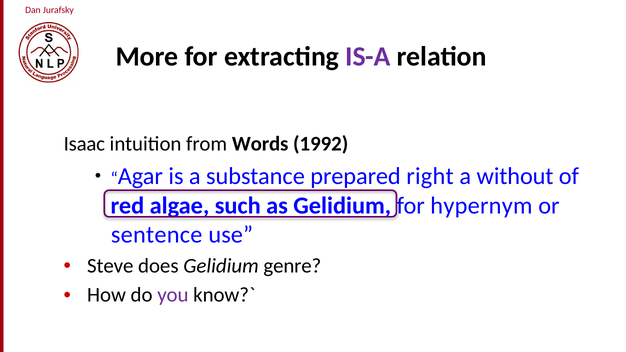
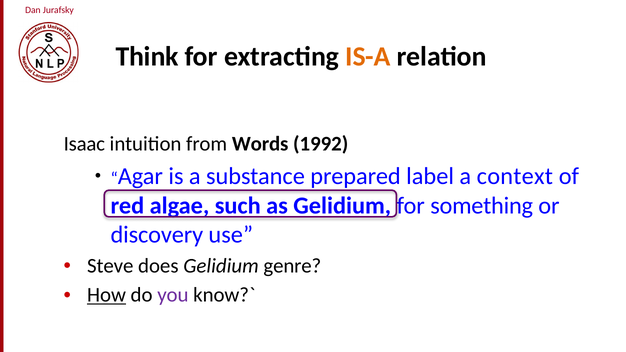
More: More -> Think
IS-A colour: purple -> orange
right: right -> label
without: without -> context
hypernym: hypernym -> something
sentence: sentence -> discovery
How underline: none -> present
